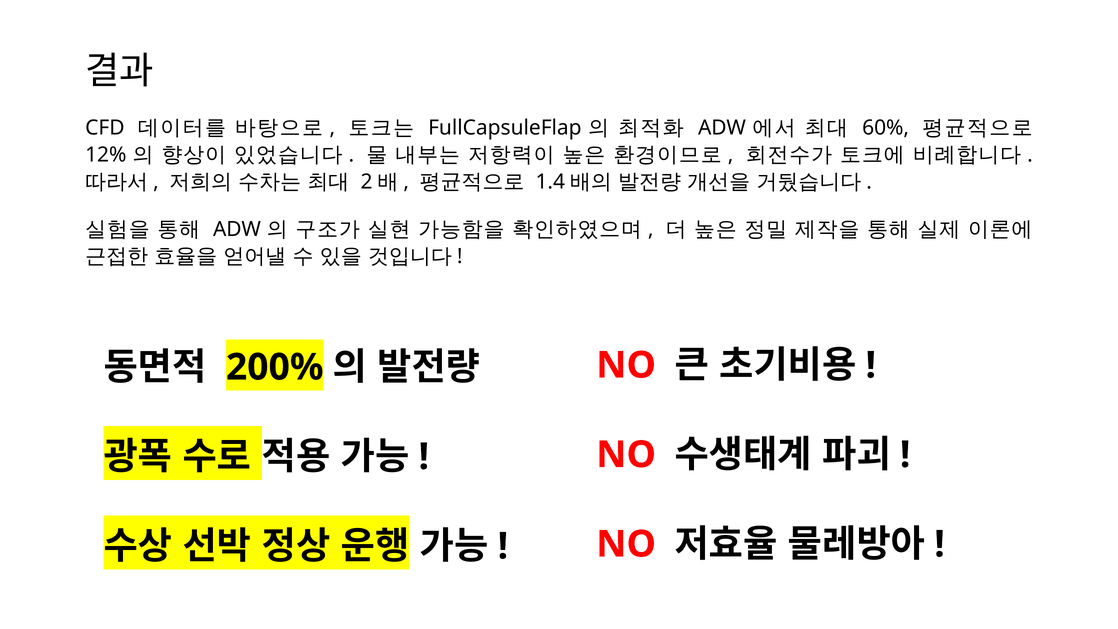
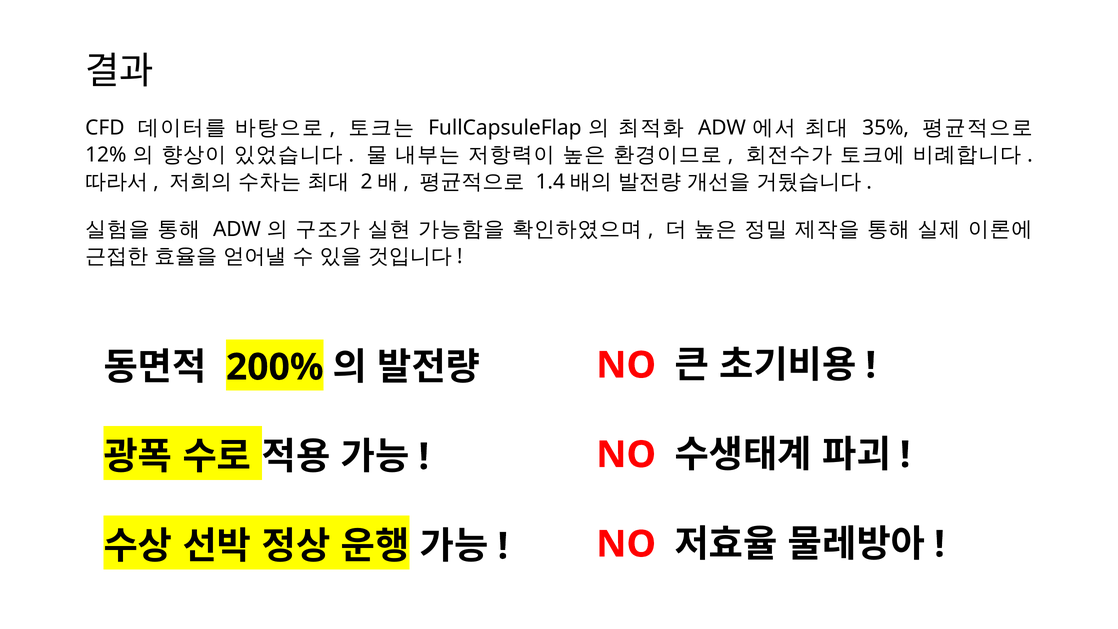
60%: 60% -> 35%
